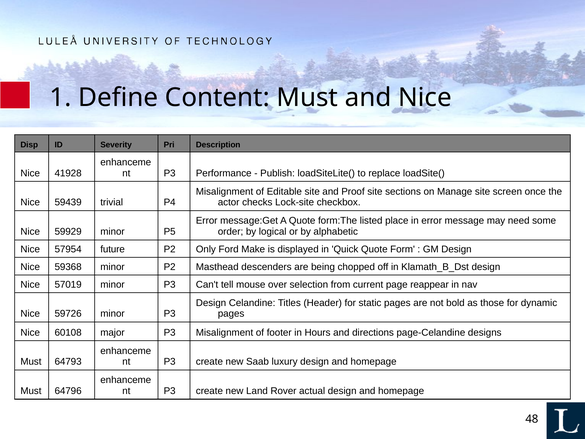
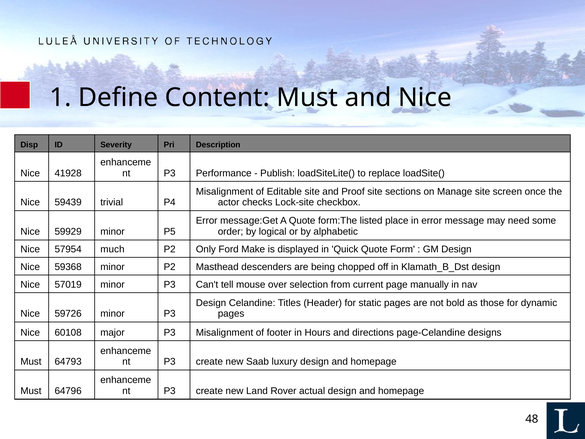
future: future -> much
reappear: reappear -> manually
